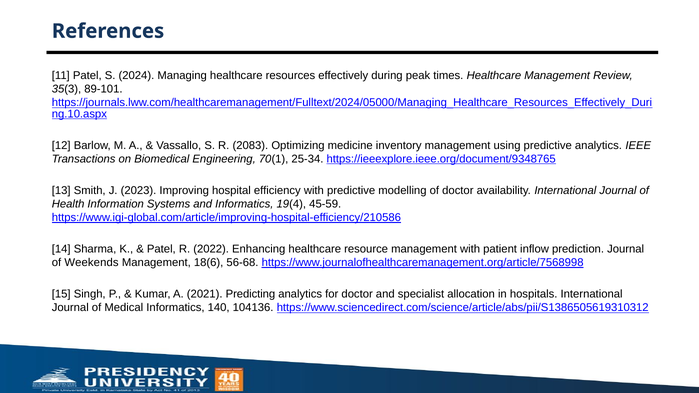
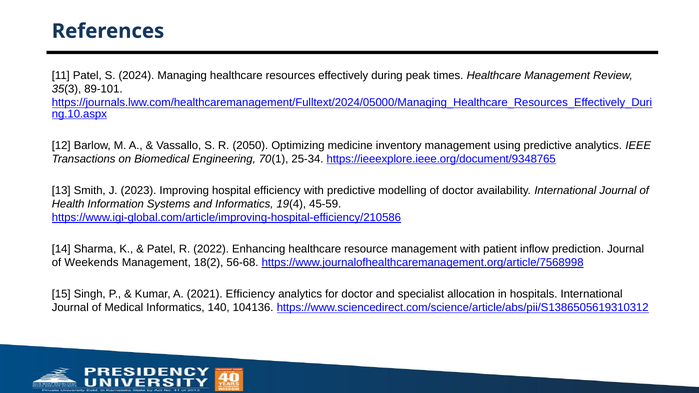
2083: 2083 -> 2050
18(6: 18(6 -> 18(2
2021 Predicting: Predicting -> Efficiency
